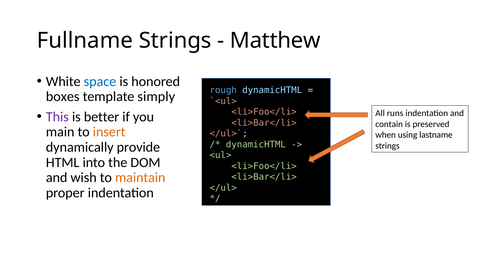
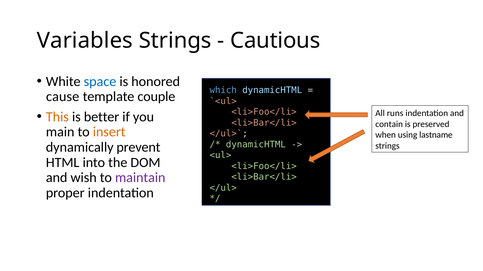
Fullname: Fullname -> Variables
Matthew: Matthew -> Cautious
rough: rough -> which
boxes: boxes -> cause
simply: simply -> couple
This colour: purple -> orange
provide: provide -> prevent
maintain colour: orange -> purple
